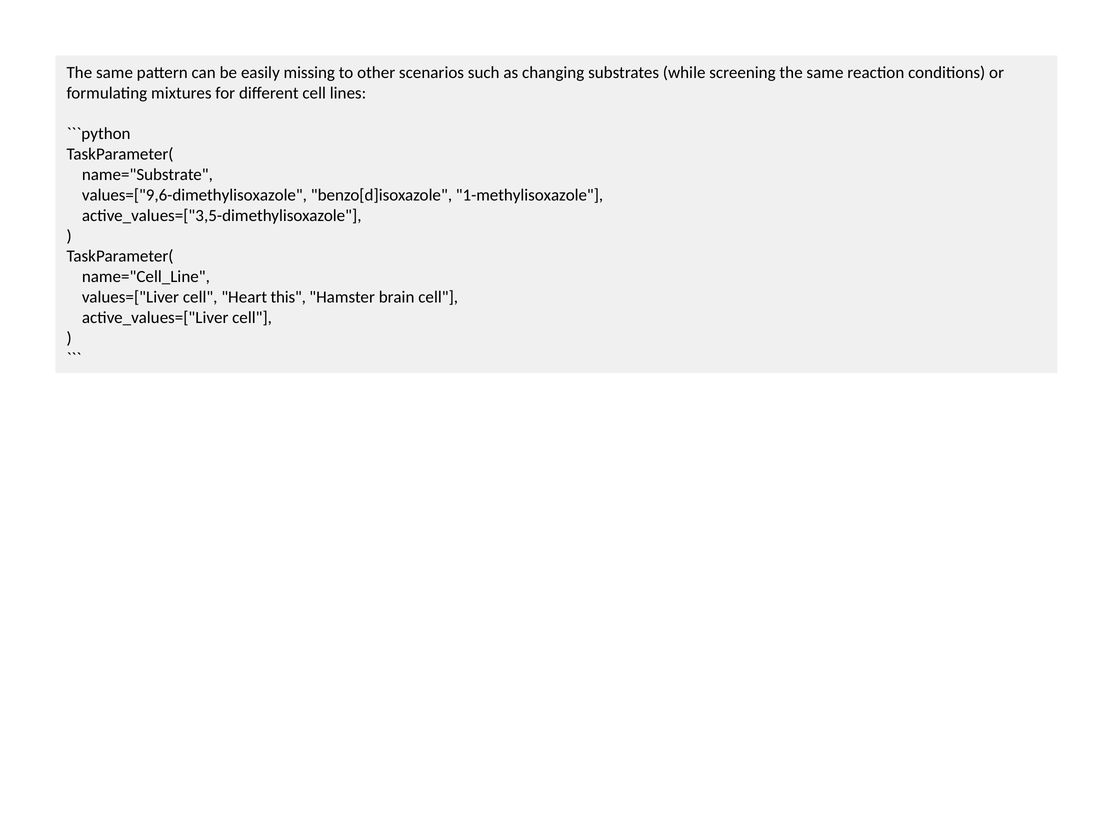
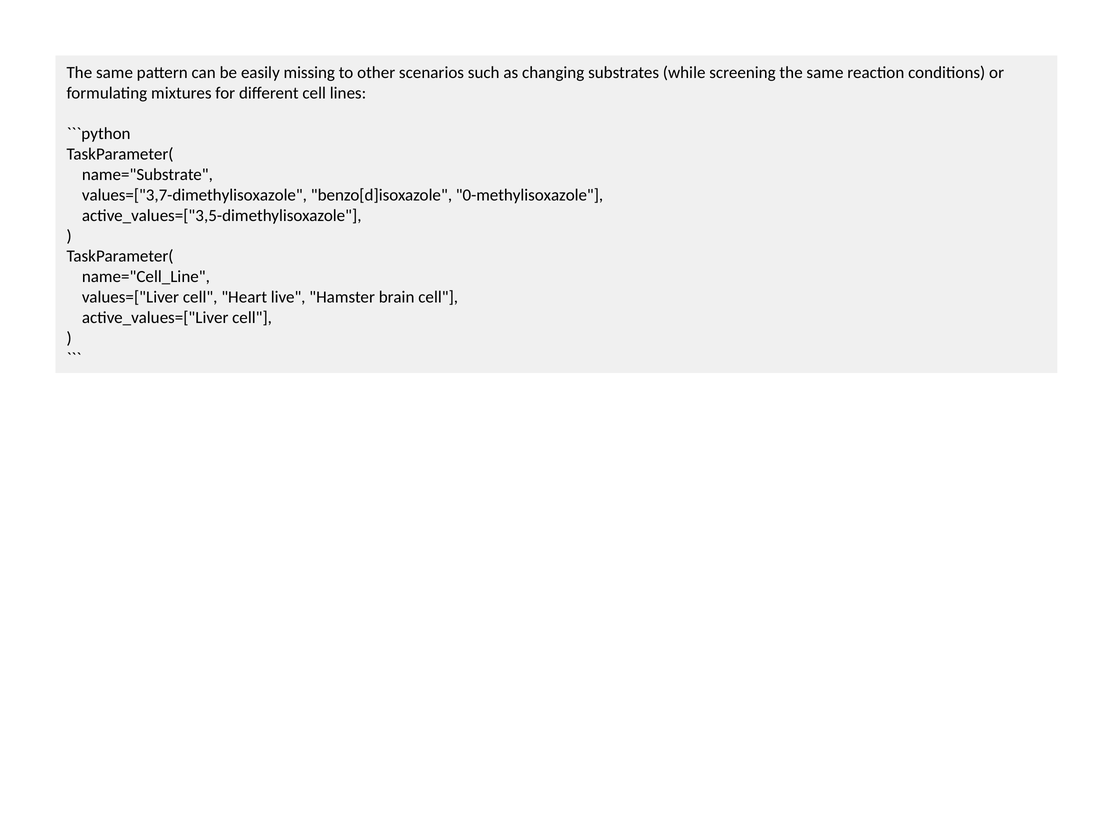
values=["9,6-dimethylisoxazole: values=["9,6-dimethylisoxazole -> values=["3,7-dimethylisoxazole
1-methylisoxazole: 1-methylisoxazole -> 0-methylisoxazole
this: this -> live
